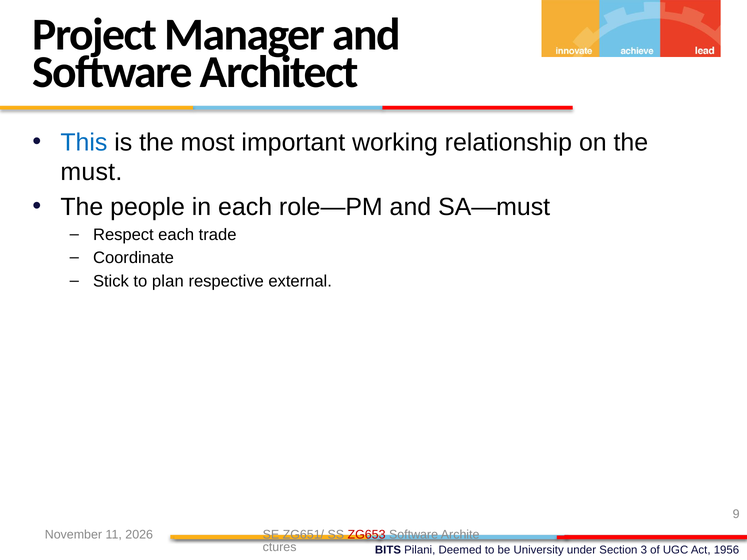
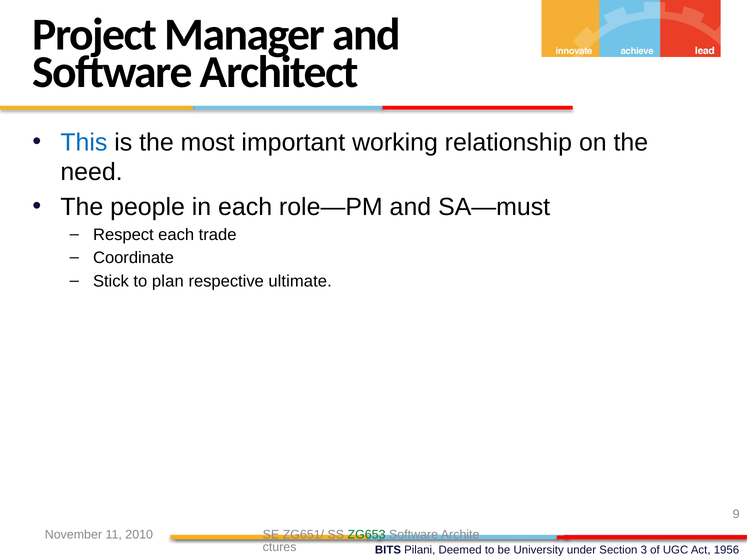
must: must -> need
external: external -> ultimate
2026: 2026 -> 2010
ZG653 colour: red -> green
